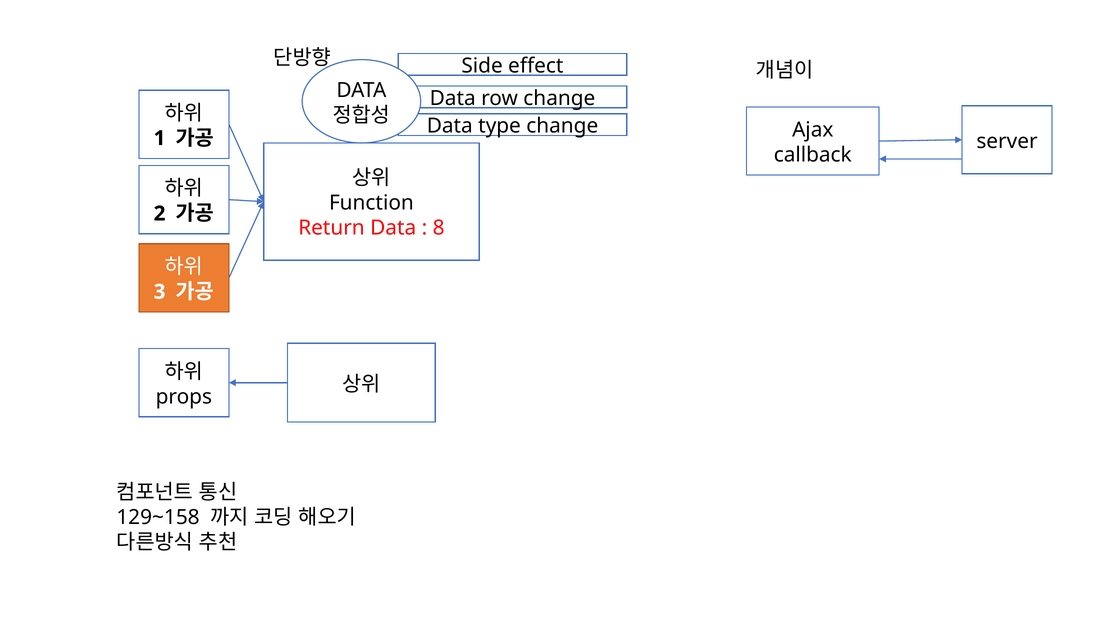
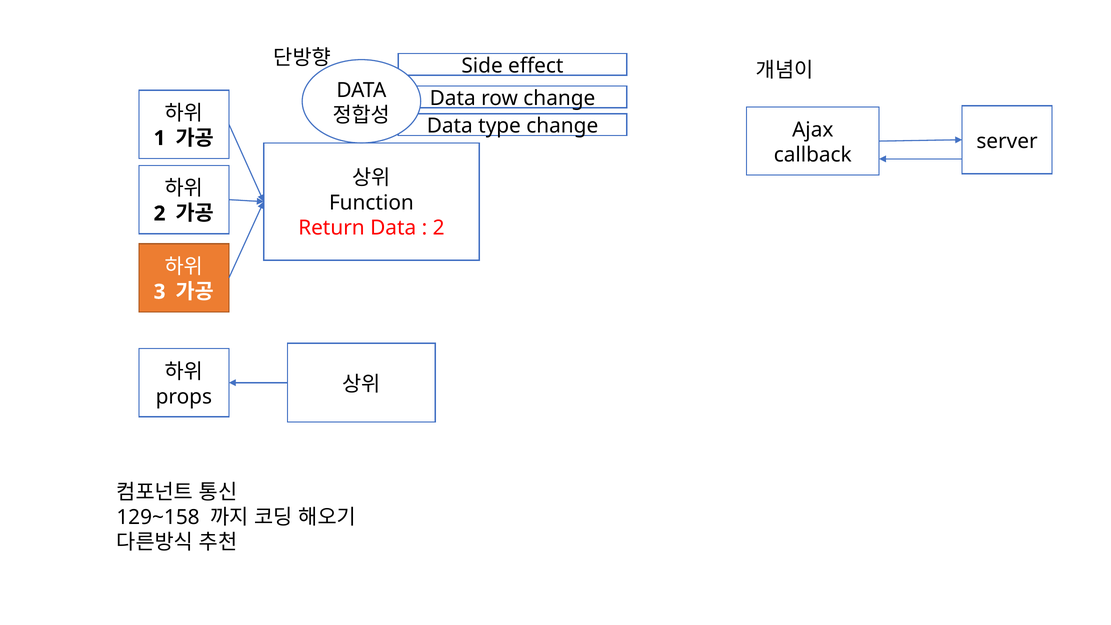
8 at (439, 228): 8 -> 2
